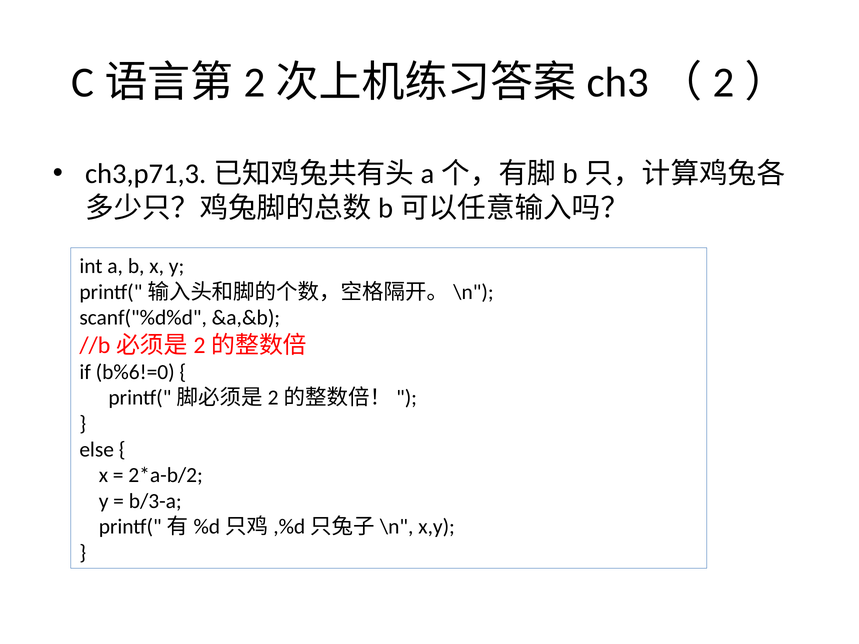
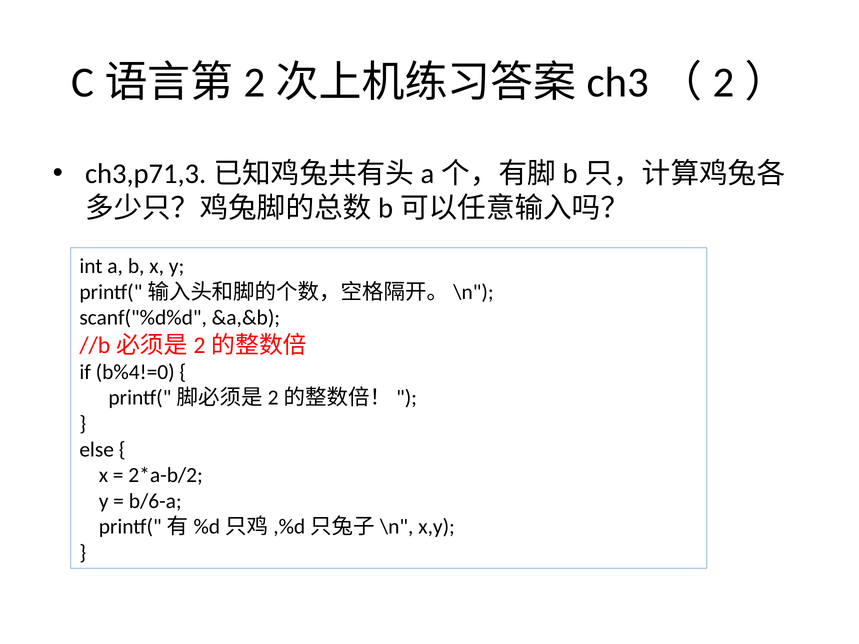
b%6!=0: b%6!=0 -> b%4!=0
b/3-a: b/3-a -> b/6-a
